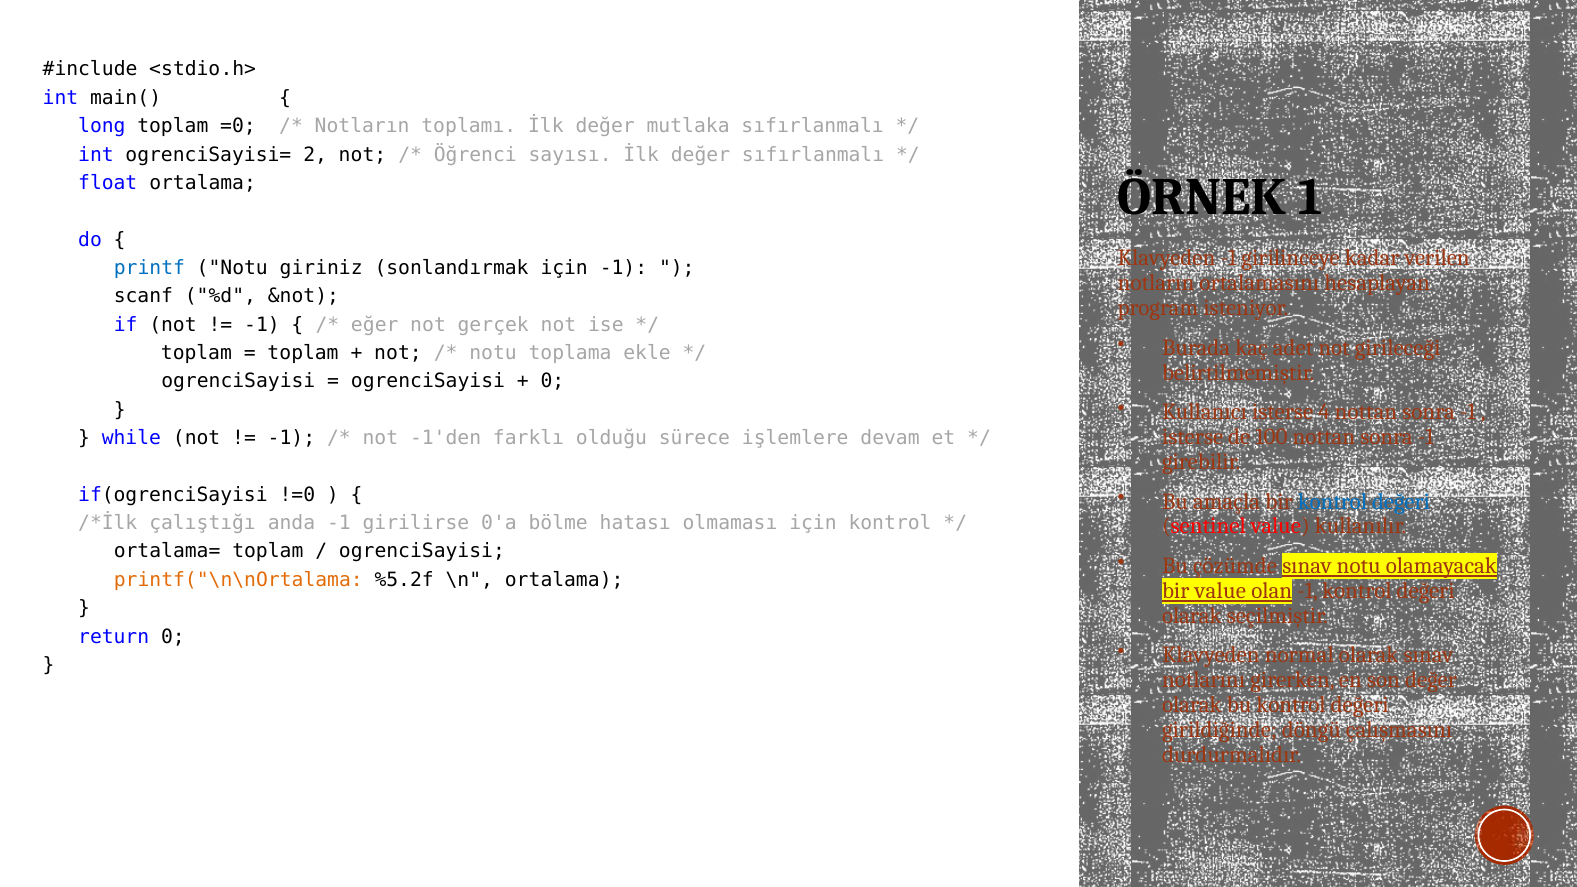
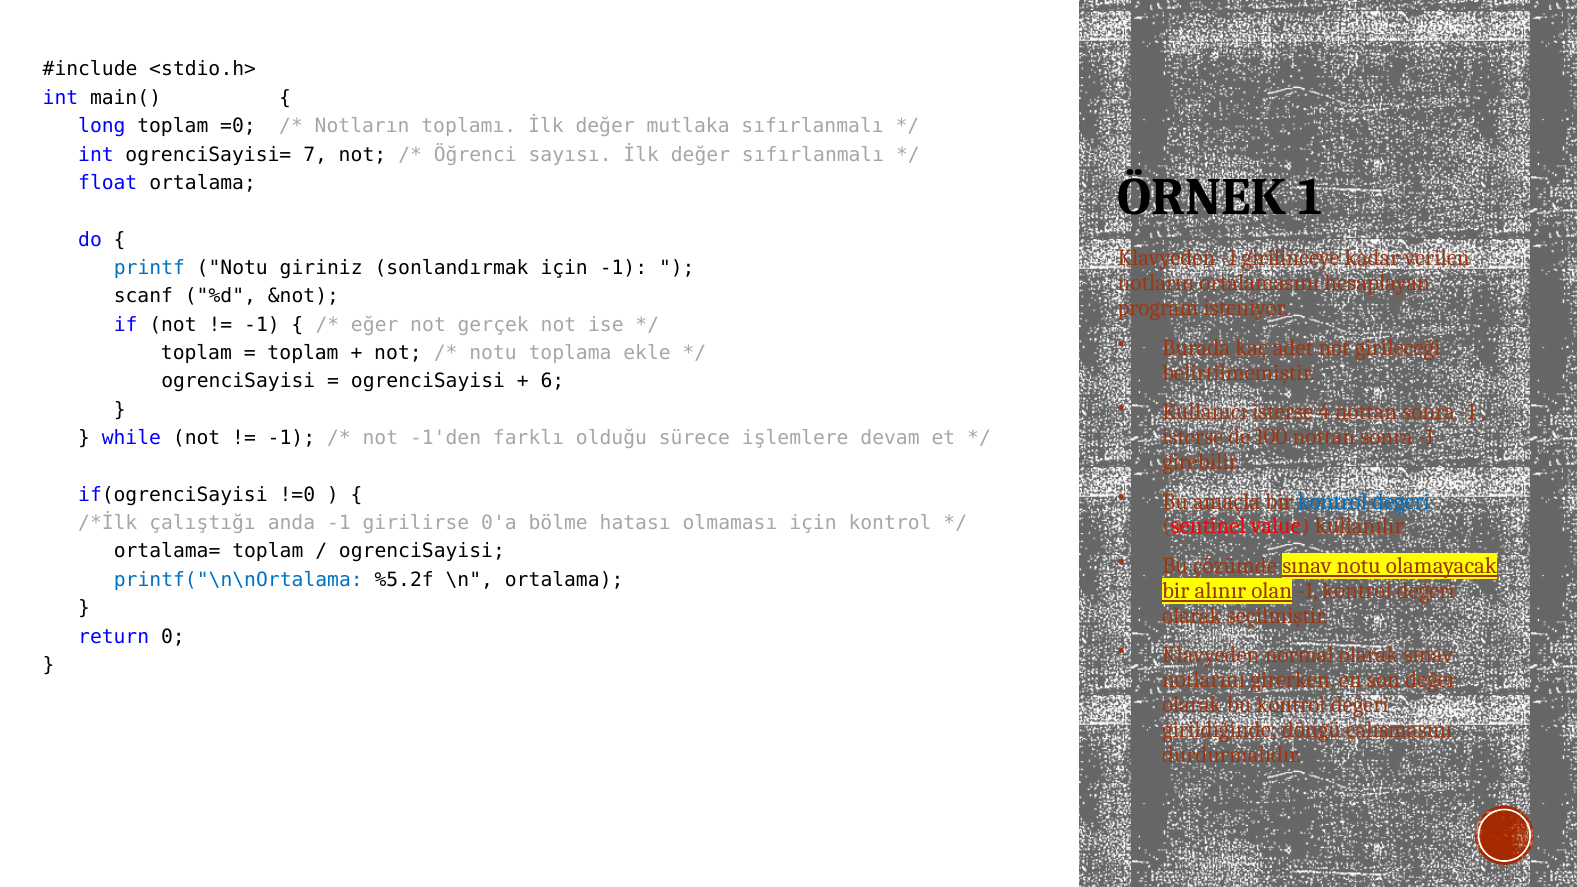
2: 2 -> 7
0 at (552, 381): 0 -> 6
printf("\n\nOrtalama colour: orange -> blue
bir value: value -> alınır
